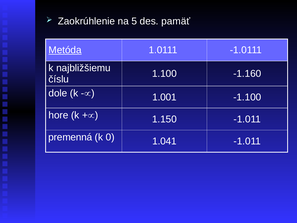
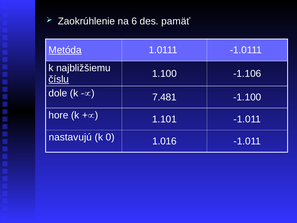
5: 5 -> 6
-1.160: -1.160 -> -1.106
číslu underline: none -> present
1.001: 1.001 -> 7.481
1.150: 1.150 -> 1.101
premenná: premenná -> nastavujú
1.041: 1.041 -> 1.016
